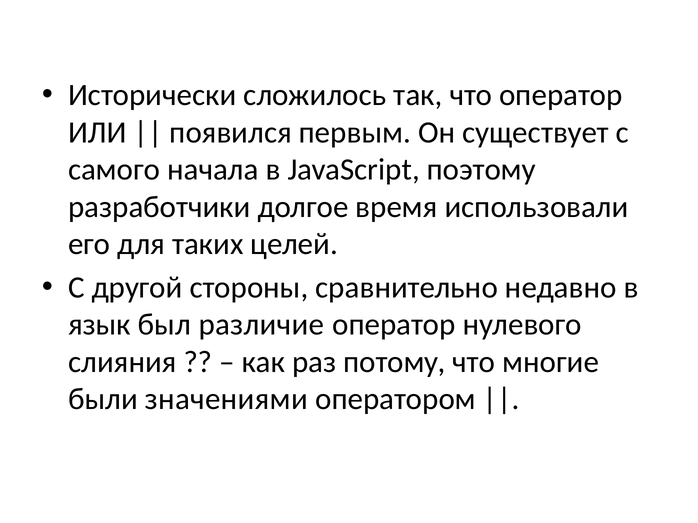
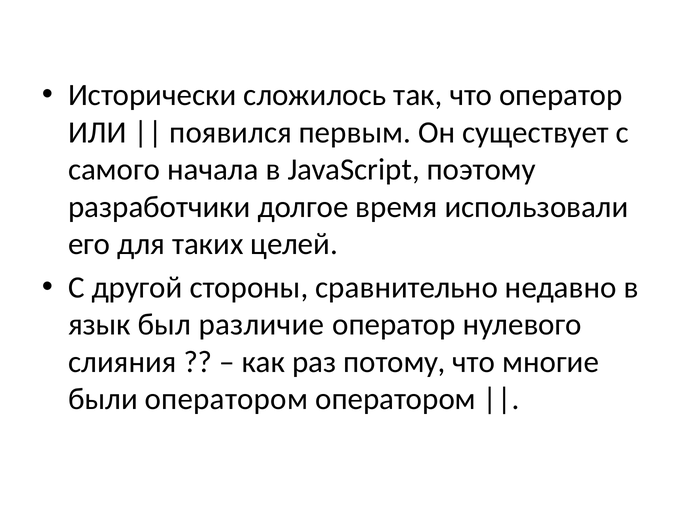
были значениями: значениями -> оператором
